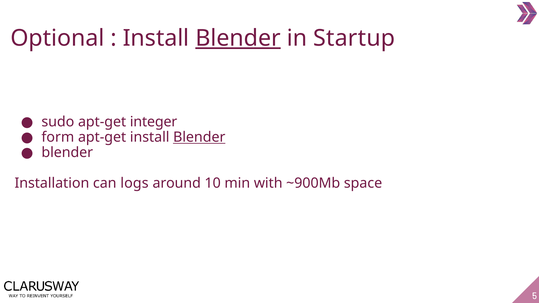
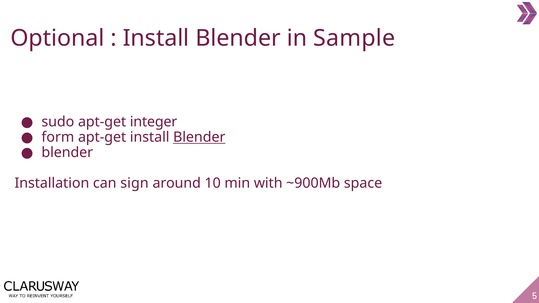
Blender at (238, 38) underline: present -> none
Startup: Startup -> Sample
logs: logs -> sign
